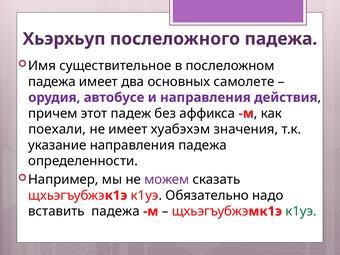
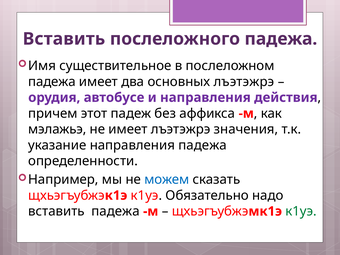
Хьэрхьуп at (64, 39): Хьэрхьуп -> Вставить
основных самолете: самолете -> лъэтэжрэ
поехали: поехали -> мэлажьэ
имеет хуабэхэм: хуабэхэм -> лъэтэжрэ
можем colour: purple -> blue
